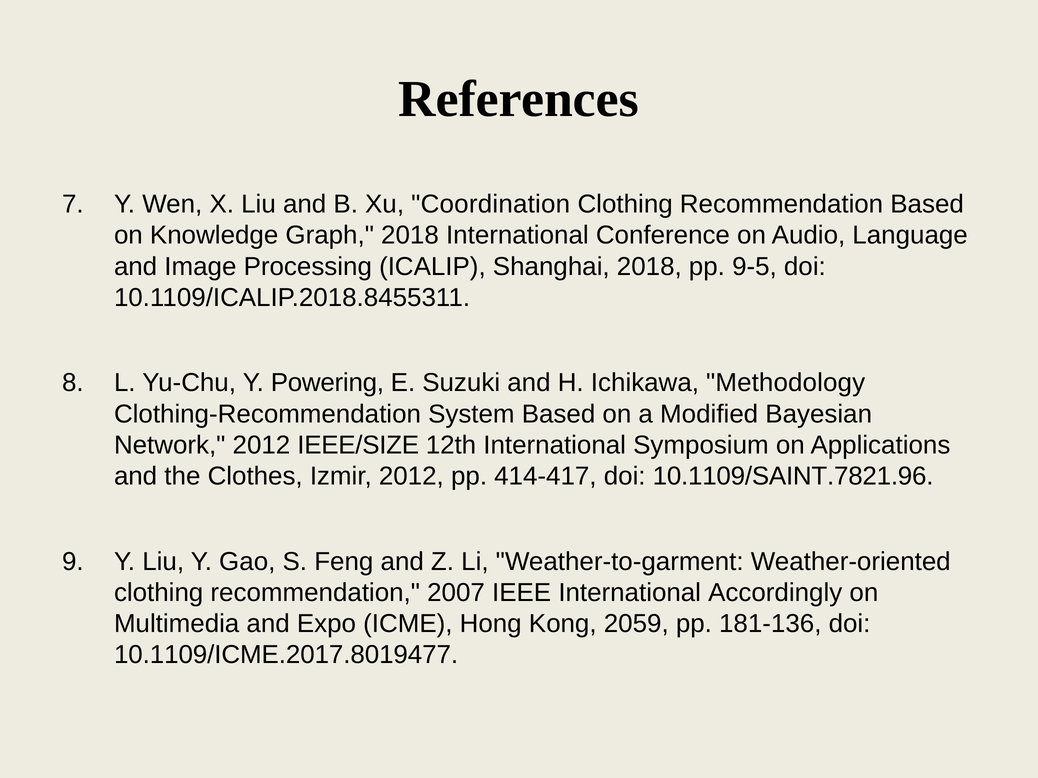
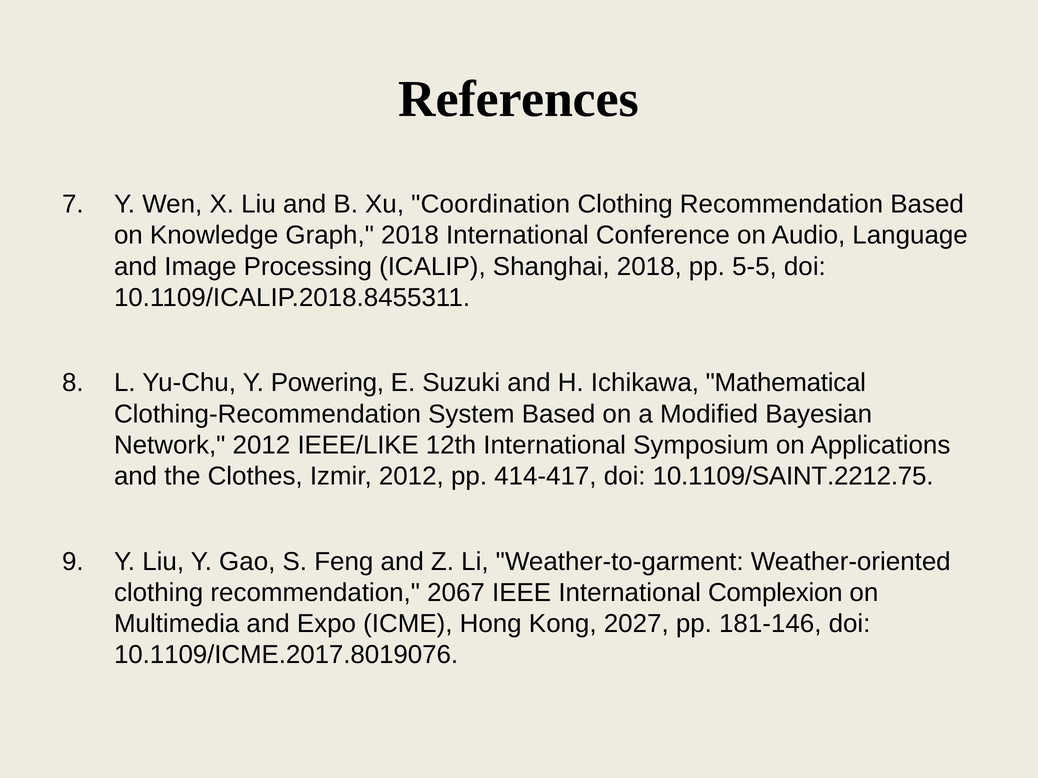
9-5: 9-5 -> 5-5
Methodology: Methodology -> Mathematical
IEEE/SIZE: IEEE/SIZE -> IEEE/LIKE
10.1109/SAINT.7821.96: 10.1109/SAINT.7821.96 -> 10.1109/SAINT.2212.75
2007: 2007 -> 2067
Accordingly: Accordingly -> Complexion
2059: 2059 -> 2027
181-136: 181-136 -> 181-146
10.1109/ICME.2017.8019477: 10.1109/ICME.2017.8019477 -> 10.1109/ICME.2017.8019076
